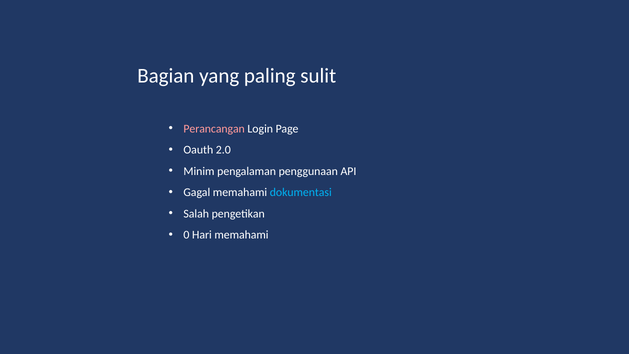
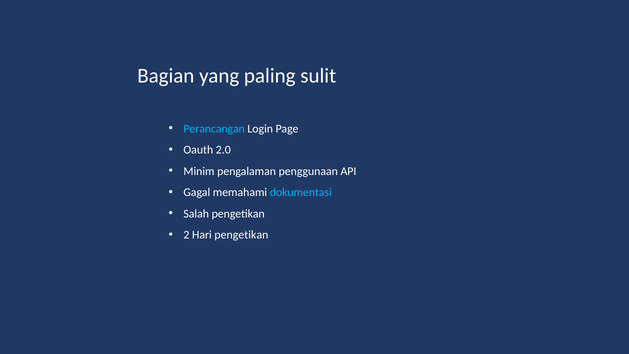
Perancangan colour: pink -> light blue
0: 0 -> 2
Hari memahami: memahami -> pengetikan
